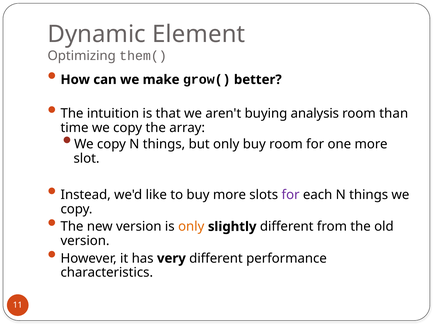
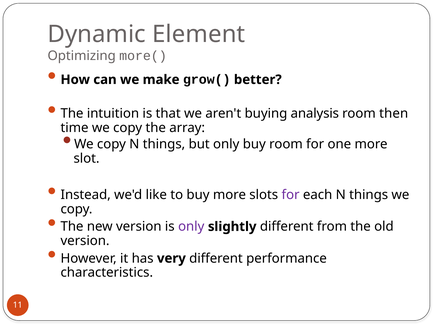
them(: them( -> more(
than: than -> then
only at (191, 226) colour: orange -> purple
